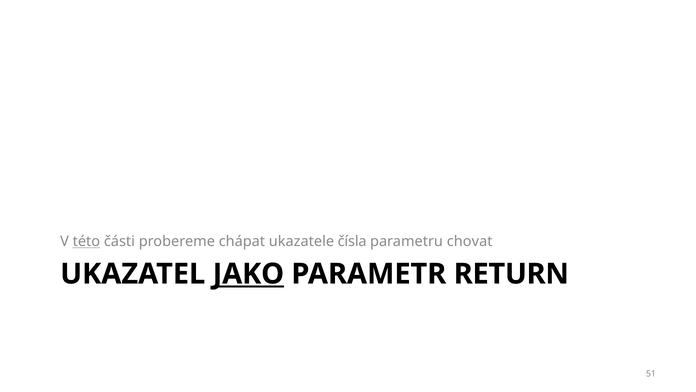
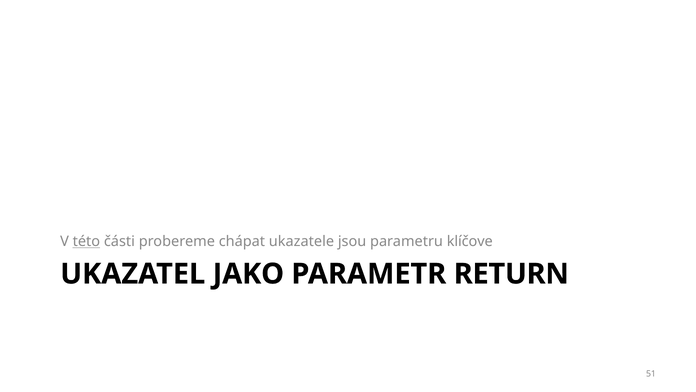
čísla: čísla -> jsou
chovat: chovat -> klíčove
JAKO underline: present -> none
